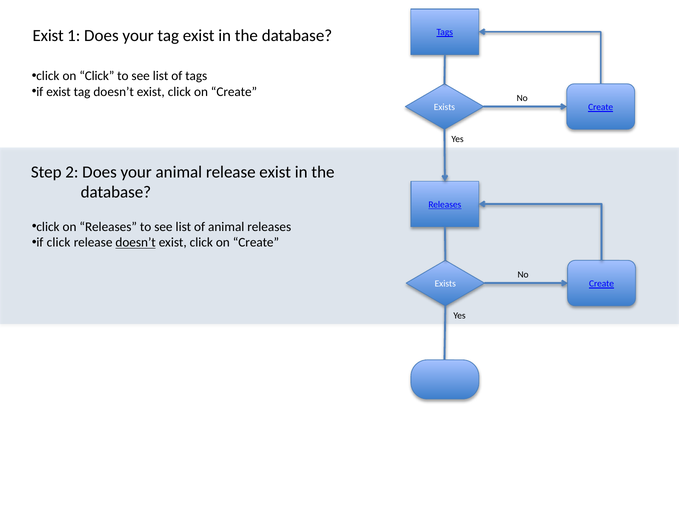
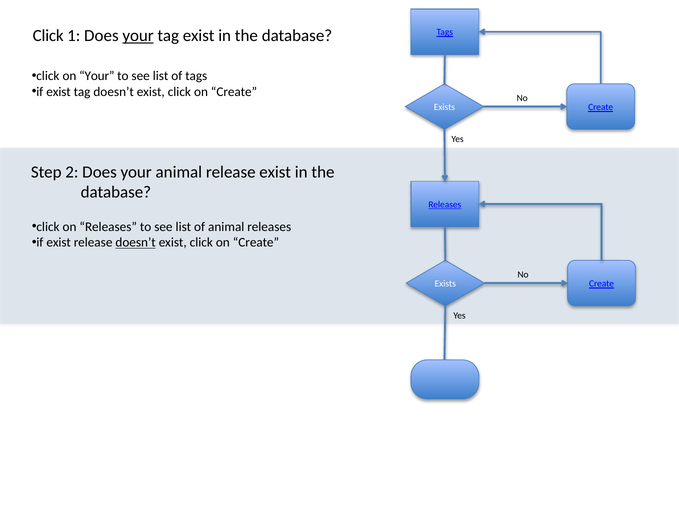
Exist at (48, 36): Exist -> Click
your at (138, 36) underline: none -> present
on Click: Click -> Your
click at (59, 243): click -> exist
